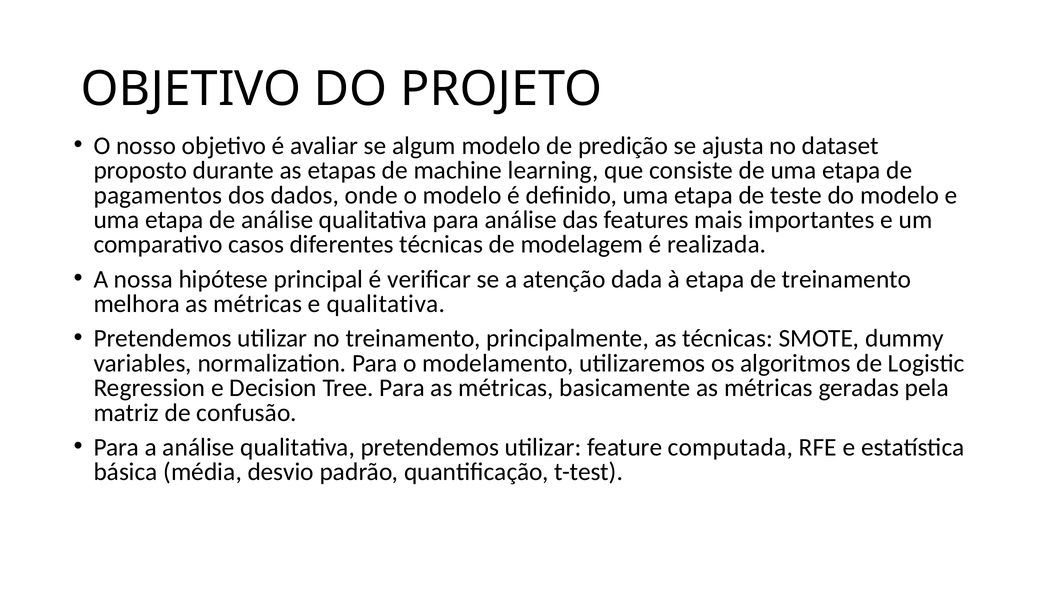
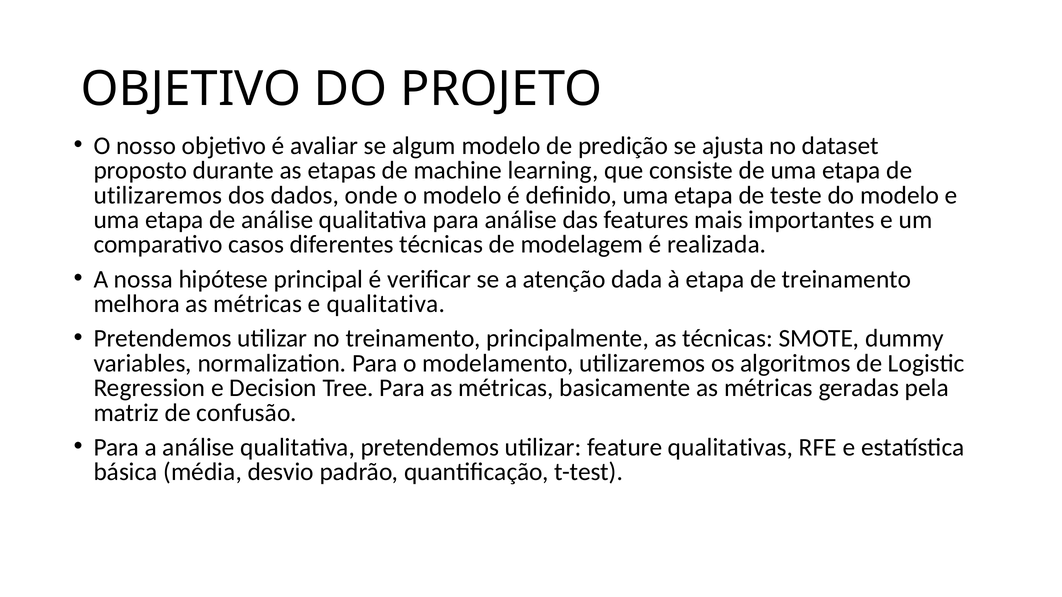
pagamentos at (158, 195): pagamentos -> utilizaremos
computada: computada -> qualitativas
